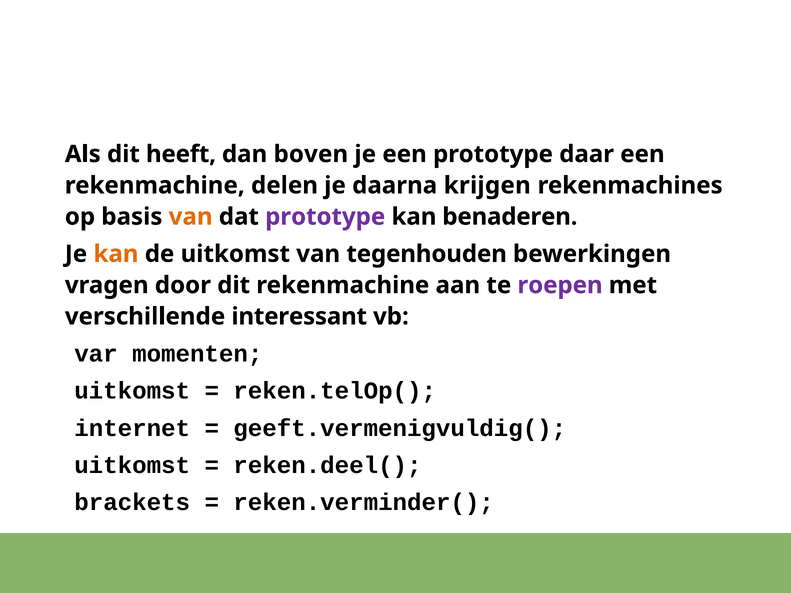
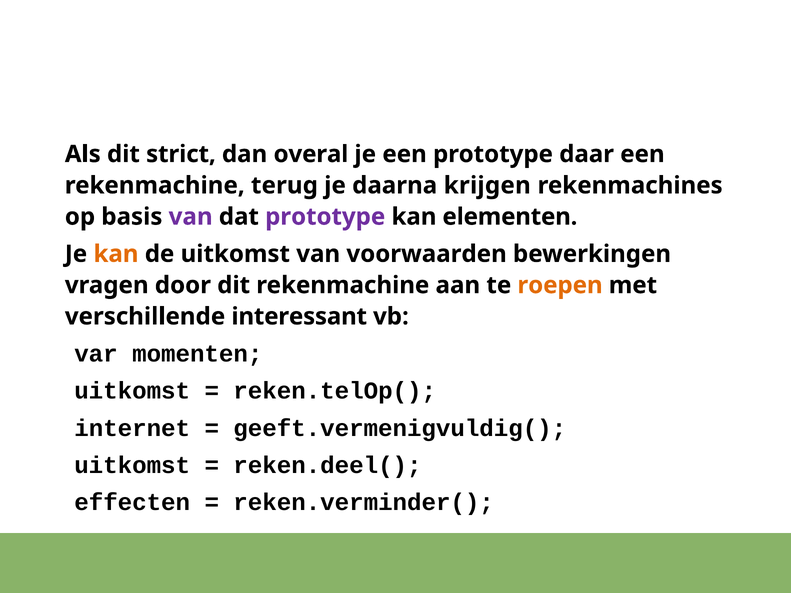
heeft: heeft -> strict
boven: boven -> overal
delen: delen -> terug
van at (191, 217) colour: orange -> purple
benaderen: benaderen -> elementen
tegenhouden: tegenhouden -> voorwaarden
roepen colour: purple -> orange
brackets: brackets -> effecten
